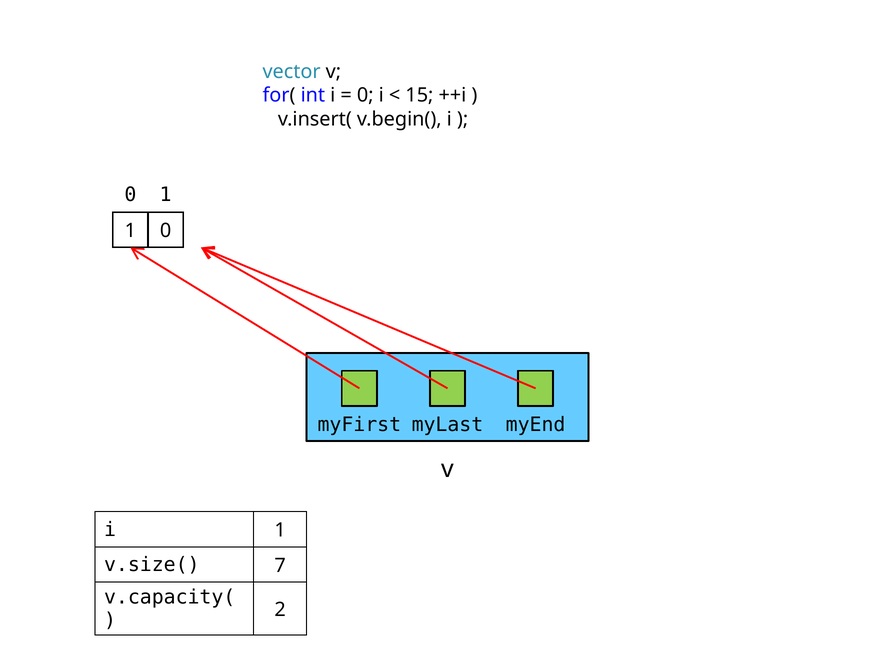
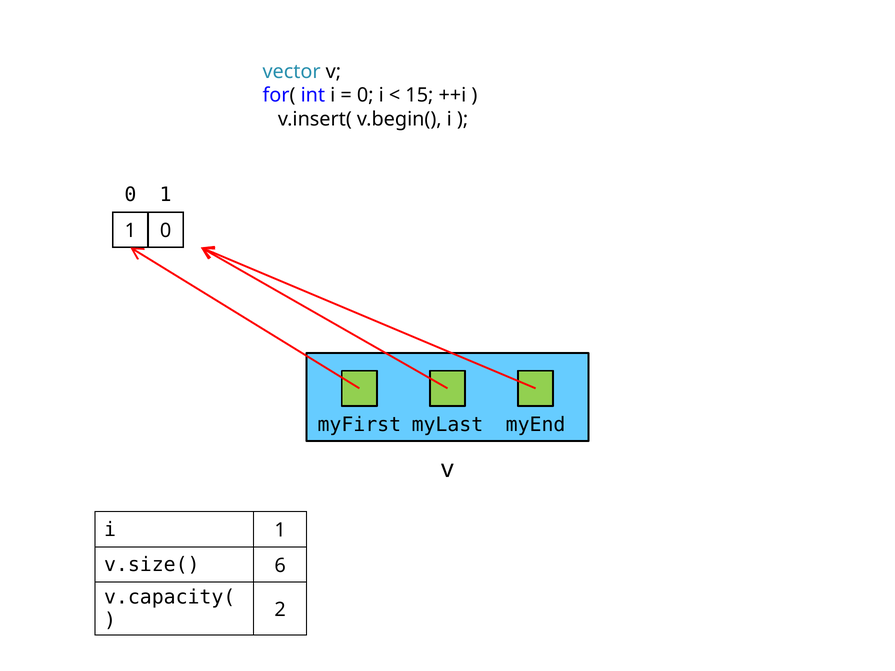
7: 7 -> 6
